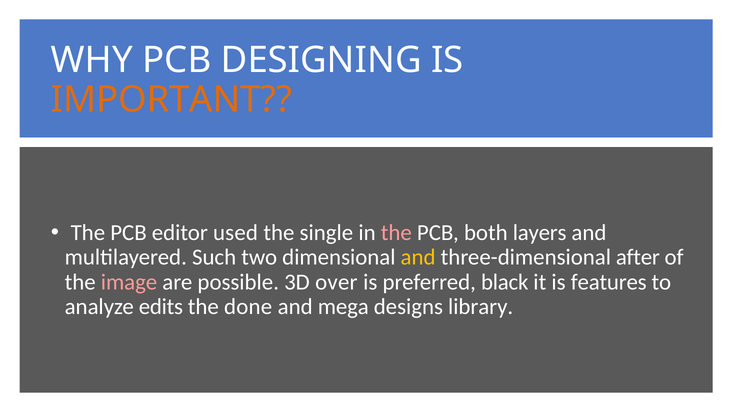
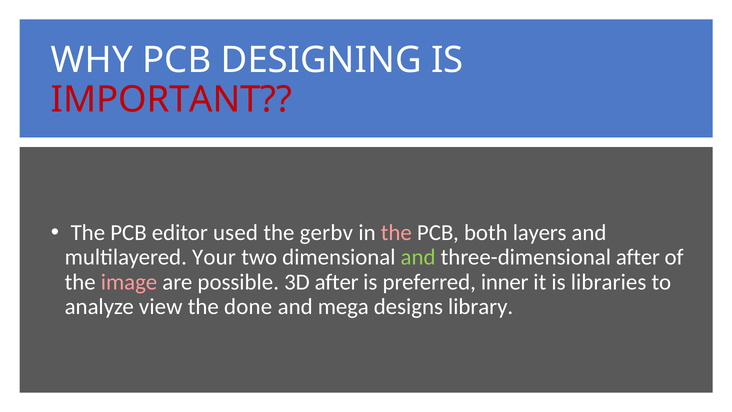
IMPORTANT colour: orange -> red
single: single -> gerbv
Such: Such -> Your
and at (418, 257) colour: yellow -> light green
3D over: over -> after
black: black -> inner
features: features -> libraries
edits: edits -> view
